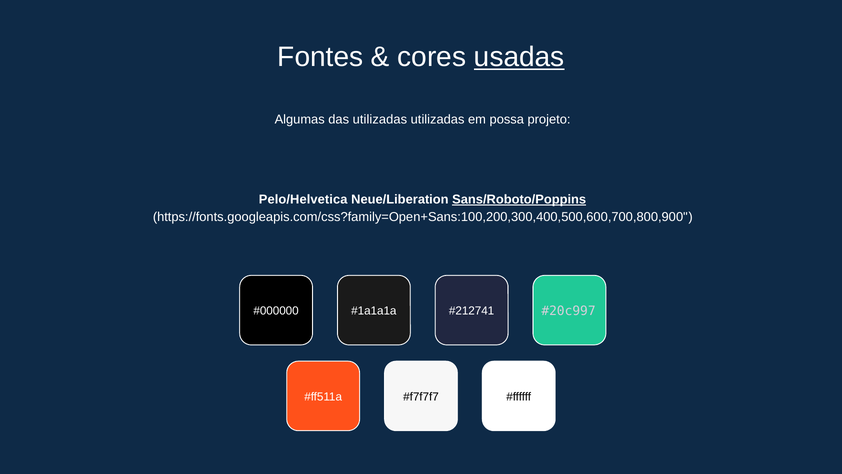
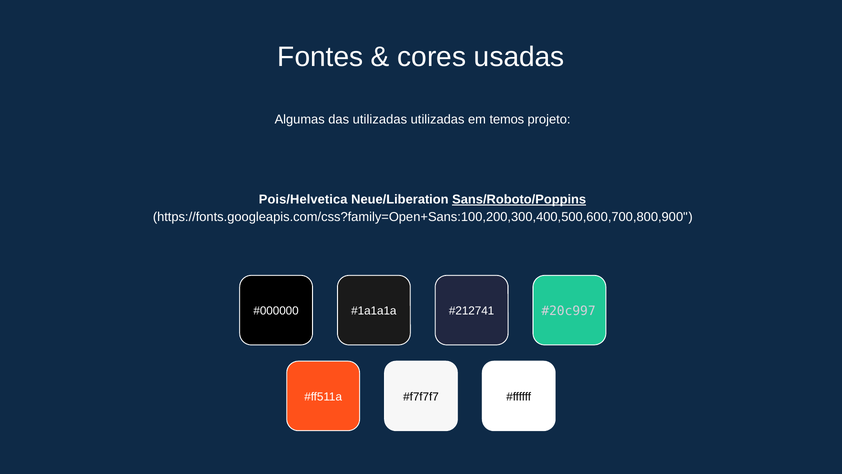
usadas underline: present -> none
possa: possa -> temos
Pelo/Helvetica: Pelo/Helvetica -> Pois/Helvetica
